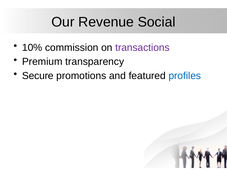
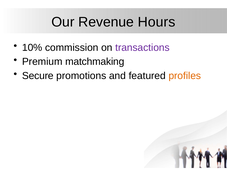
Social: Social -> Hours
transparency: transparency -> matchmaking
profiles colour: blue -> orange
